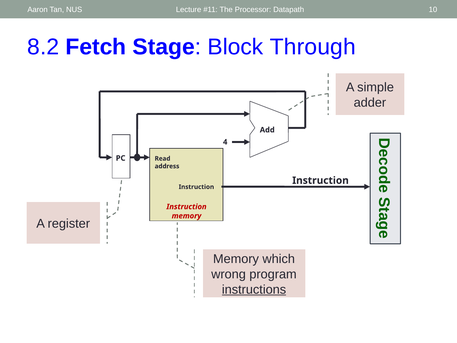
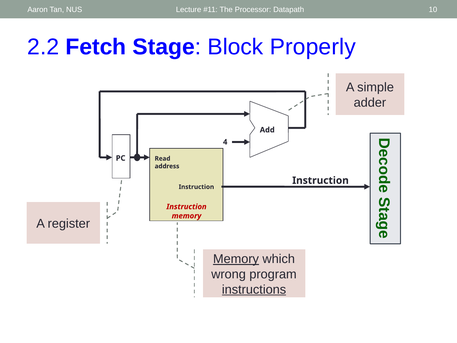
8.2: 8.2 -> 2.2
Through: Through -> Properly
Memory at (236, 259) underline: none -> present
